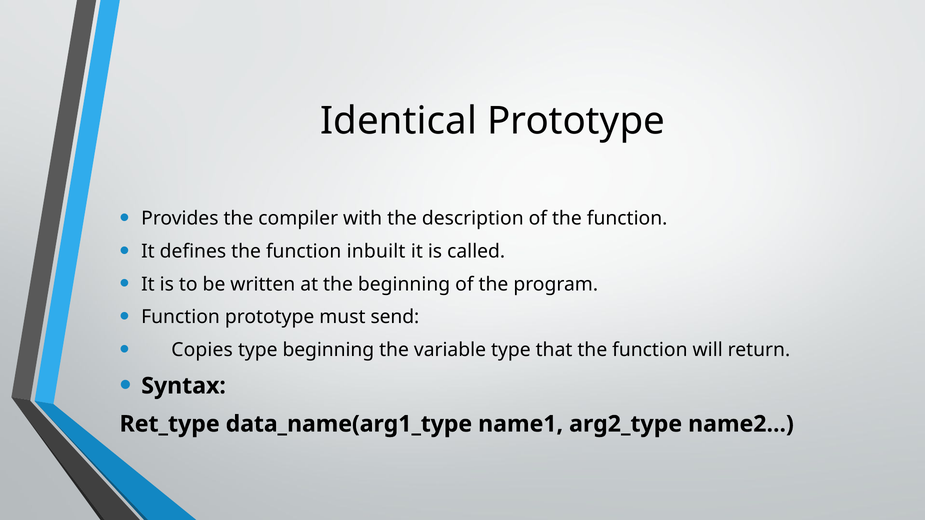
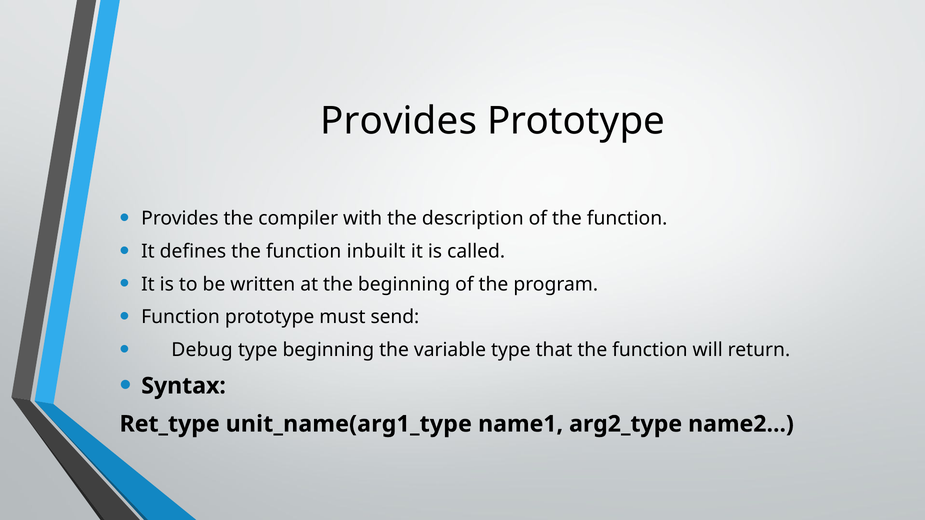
Identical at (399, 121): Identical -> Provides
Copies: Copies -> Debug
data_name(arg1_type: data_name(arg1_type -> unit_name(arg1_type
